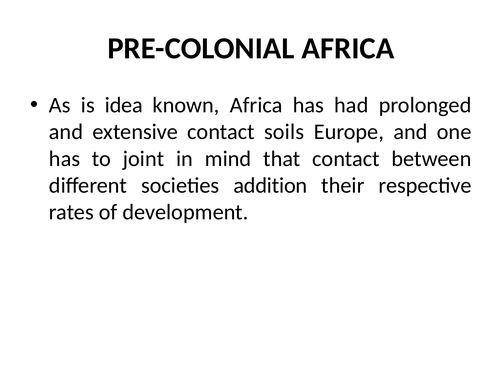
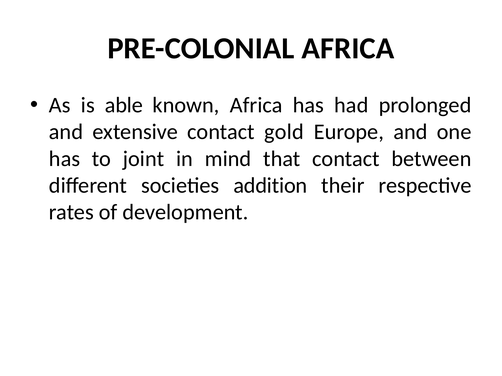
idea: idea -> able
soils: soils -> gold
